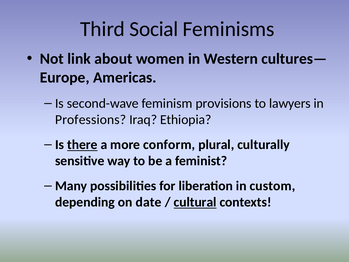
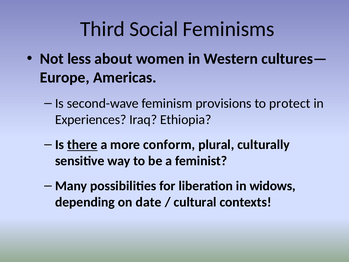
link: link -> less
lawyers: lawyers -> protect
Professions: Professions -> Experiences
custom: custom -> widows
cultural underline: present -> none
